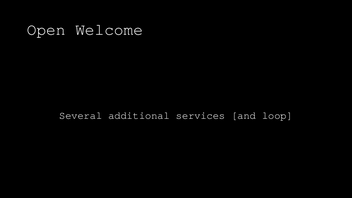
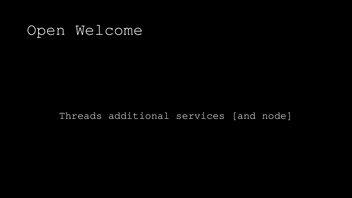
Several: Several -> Threads
loop: loop -> node
